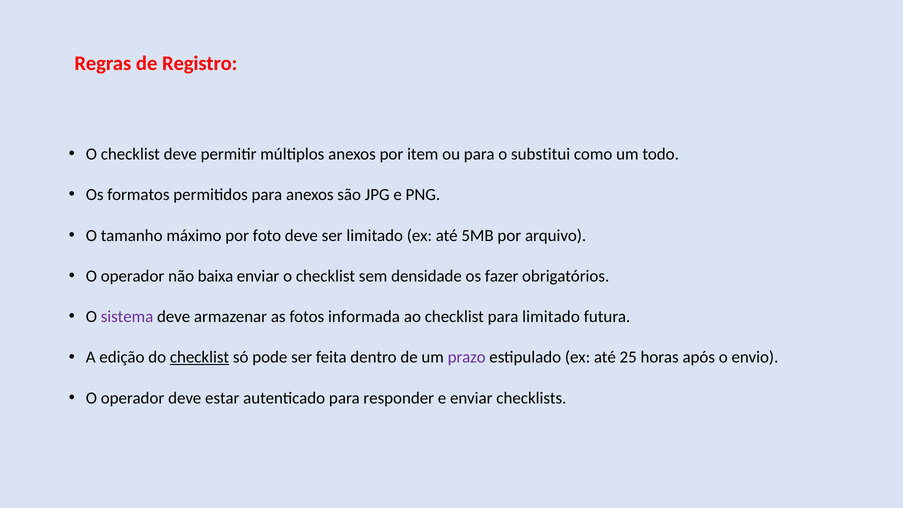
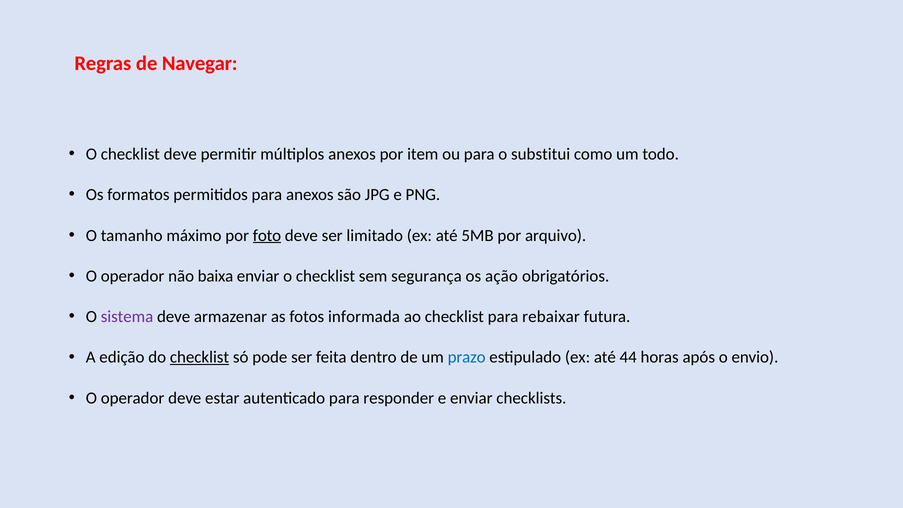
Registro: Registro -> Navegar
foto underline: none -> present
densidade: densidade -> segurança
fazer: fazer -> ação
para limitado: limitado -> rebaixar
prazo colour: purple -> blue
25: 25 -> 44
